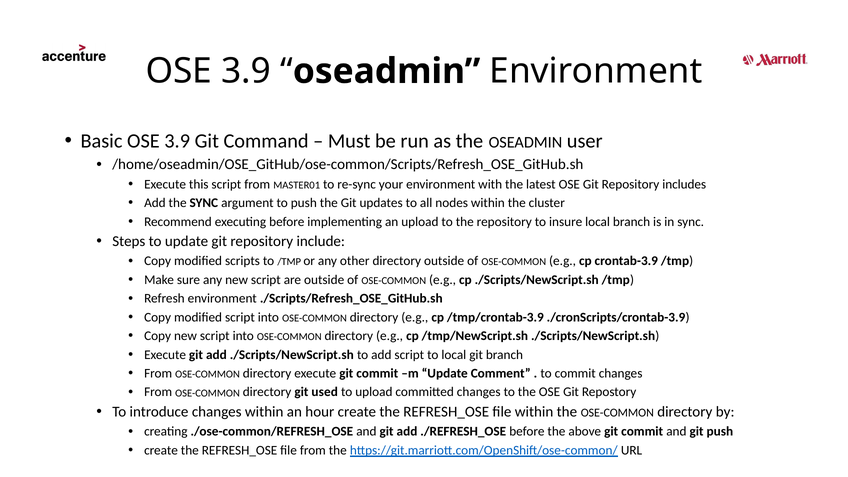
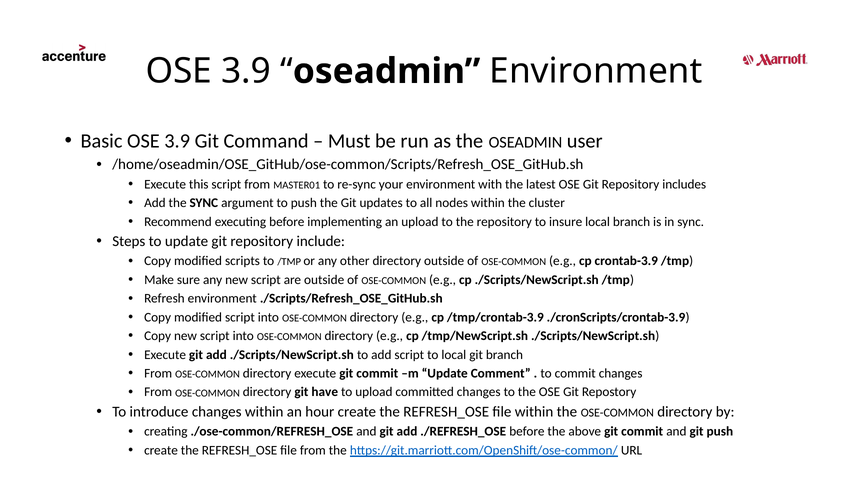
used: used -> have
